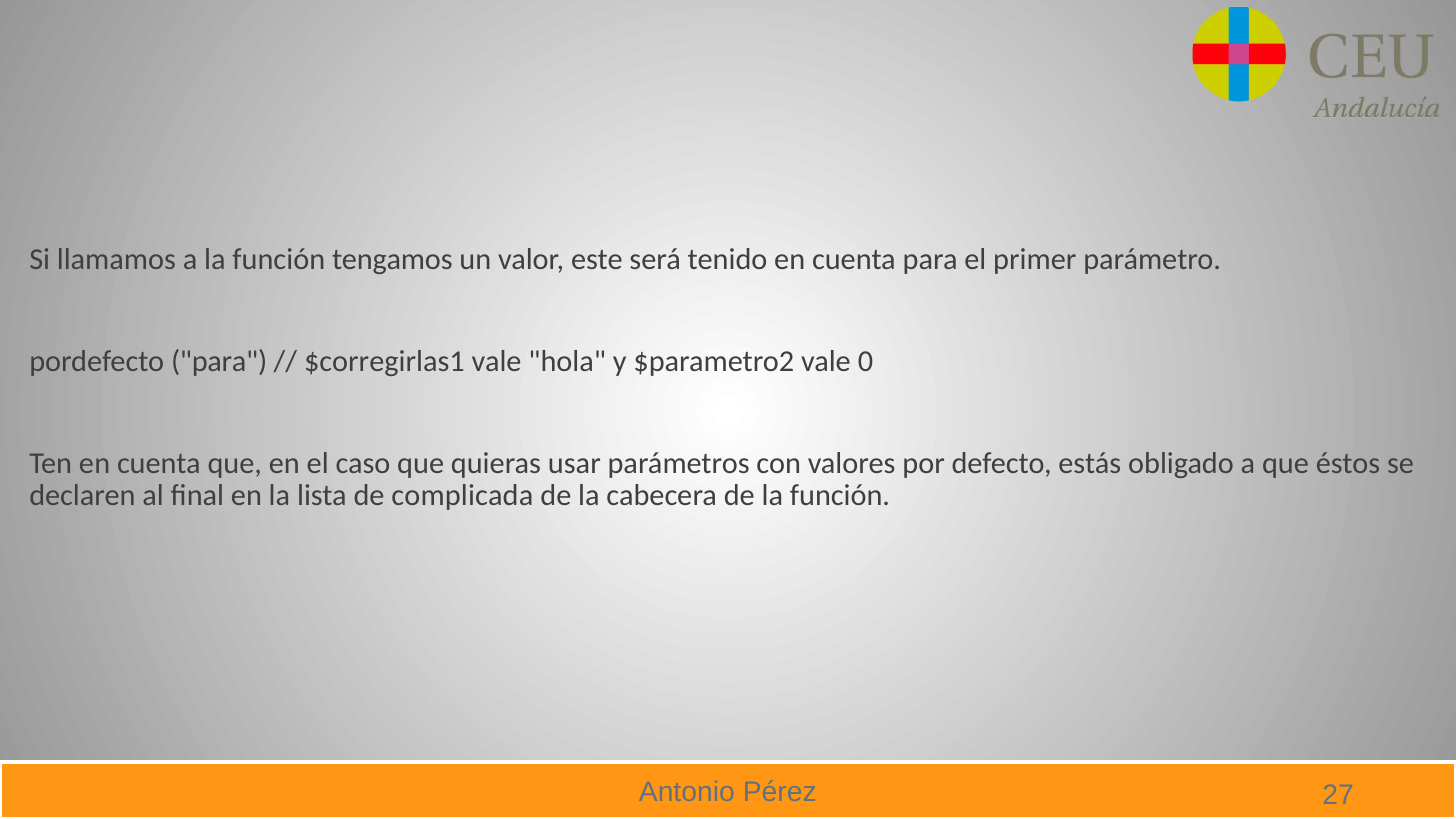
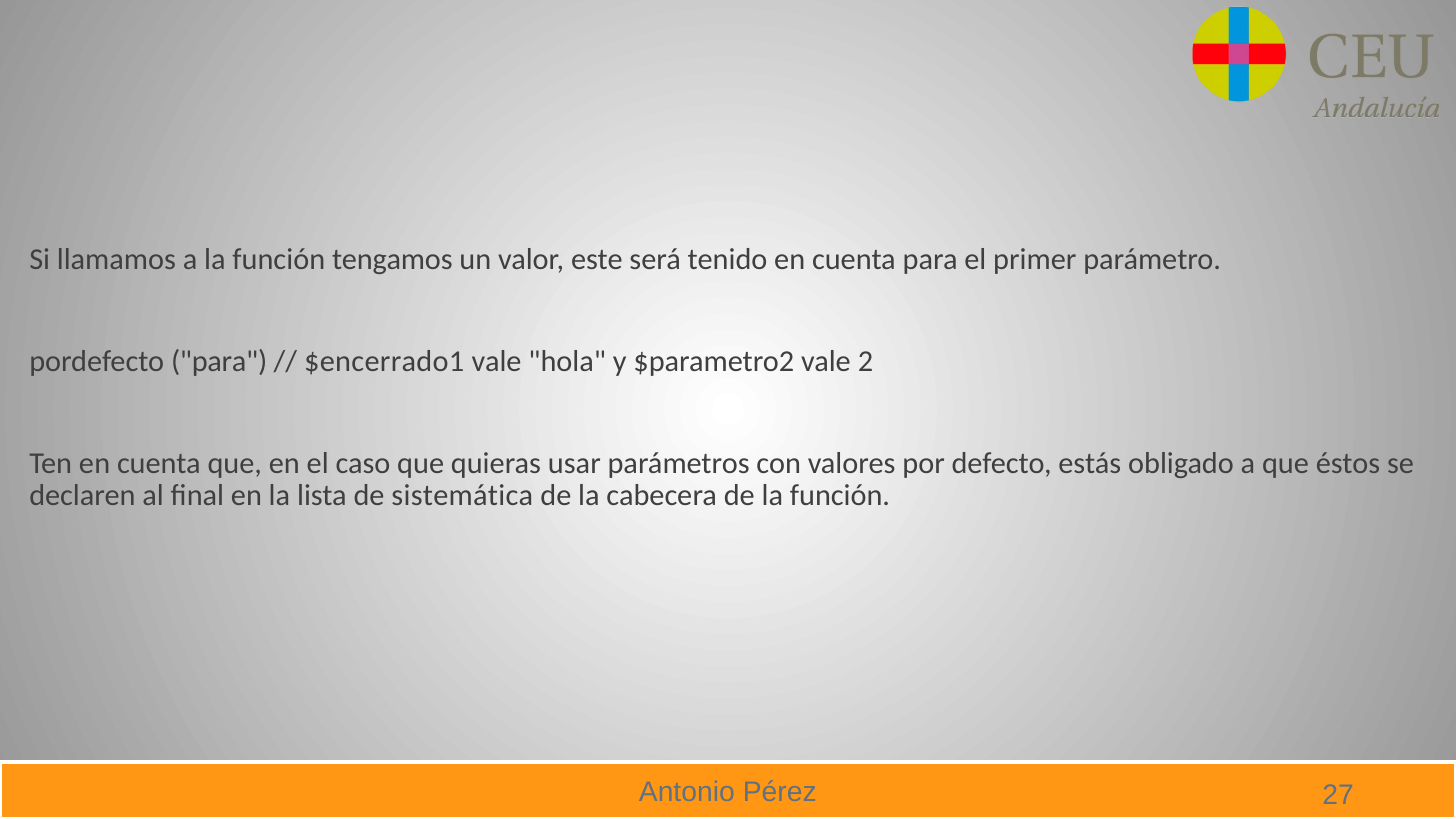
$corregirlas1: $corregirlas1 -> $encerrado1
0: 0 -> 2
complicada: complicada -> sistemática
